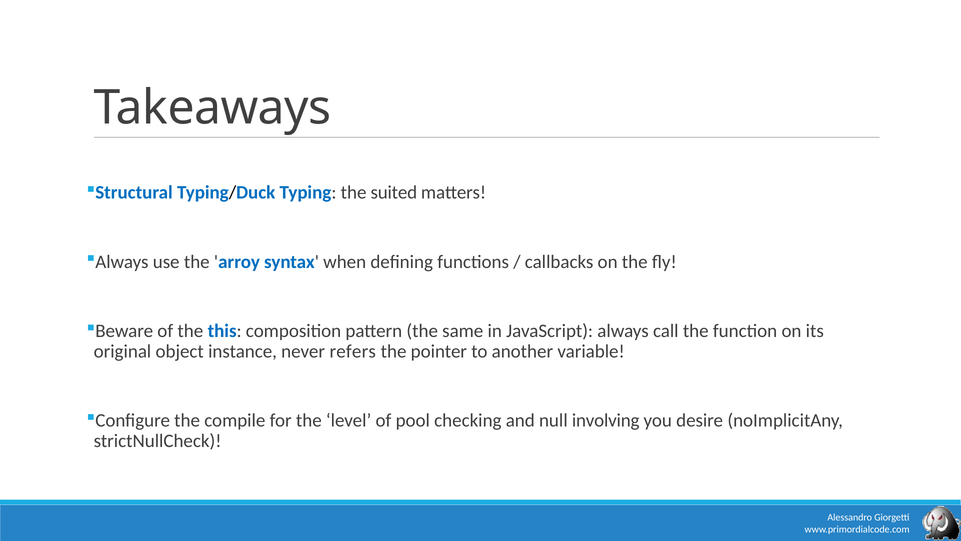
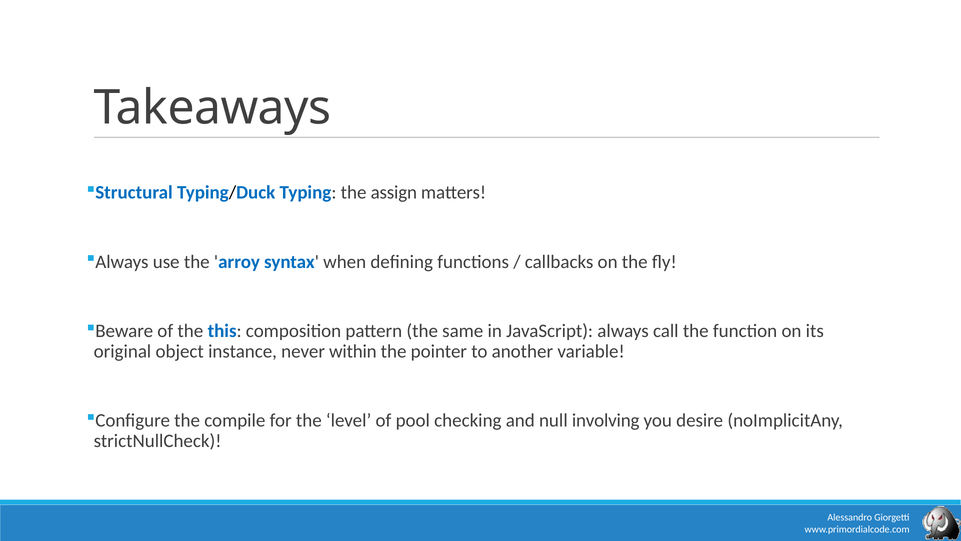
suited: suited -> assign
refers: refers -> within
